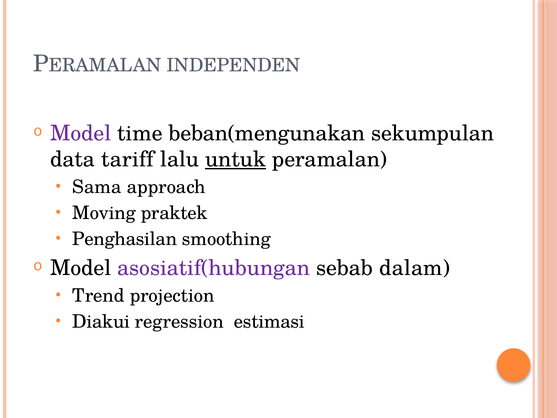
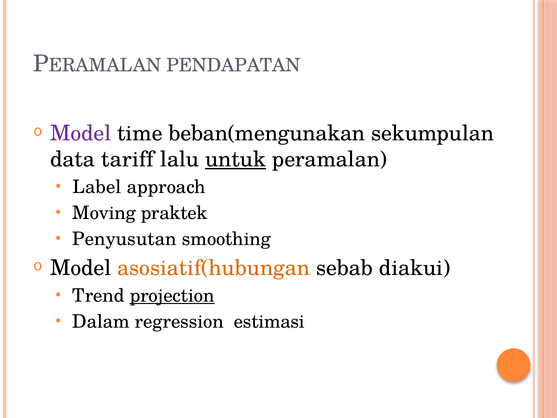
INDEPENDEN: INDEPENDEN -> PENDAPATAN
Sama: Sama -> Label
Penghasilan: Penghasilan -> Penyusutan
asosiatif(hubungan colour: purple -> orange
dalam: dalam -> diakui
projection underline: none -> present
Diakui: Diakui -> Dalam
